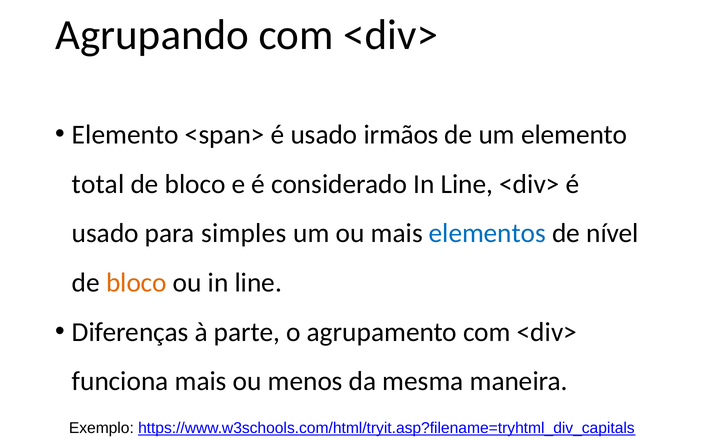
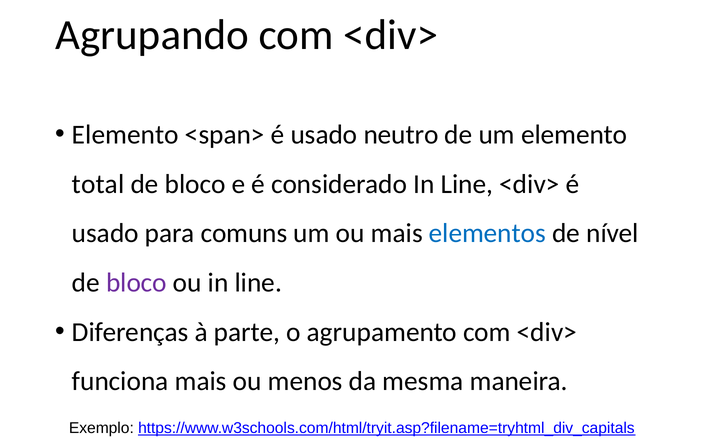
irmãos: irmãos -> neutro
simples: simples -> comuns
bloco at (136, 283) colour: orange -> purple
